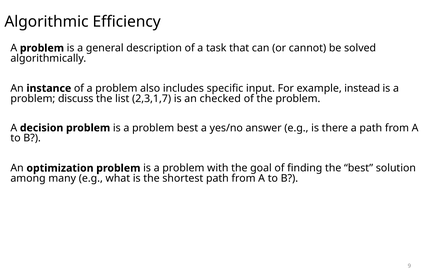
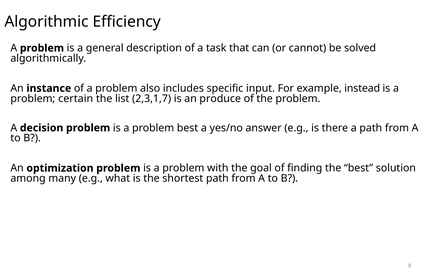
discuss: discuss -> certain
checked: checked -> produce
